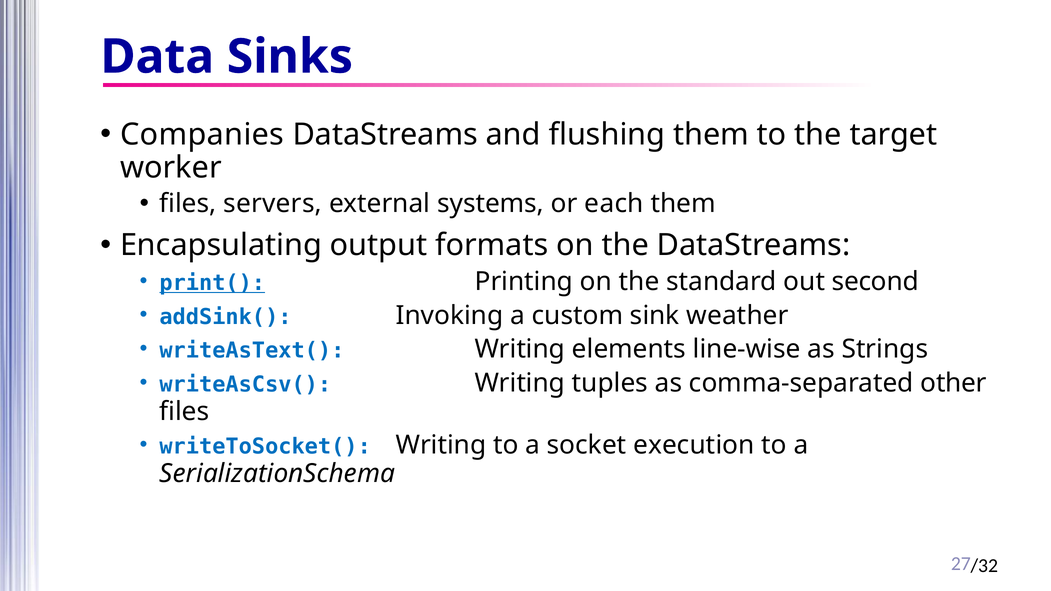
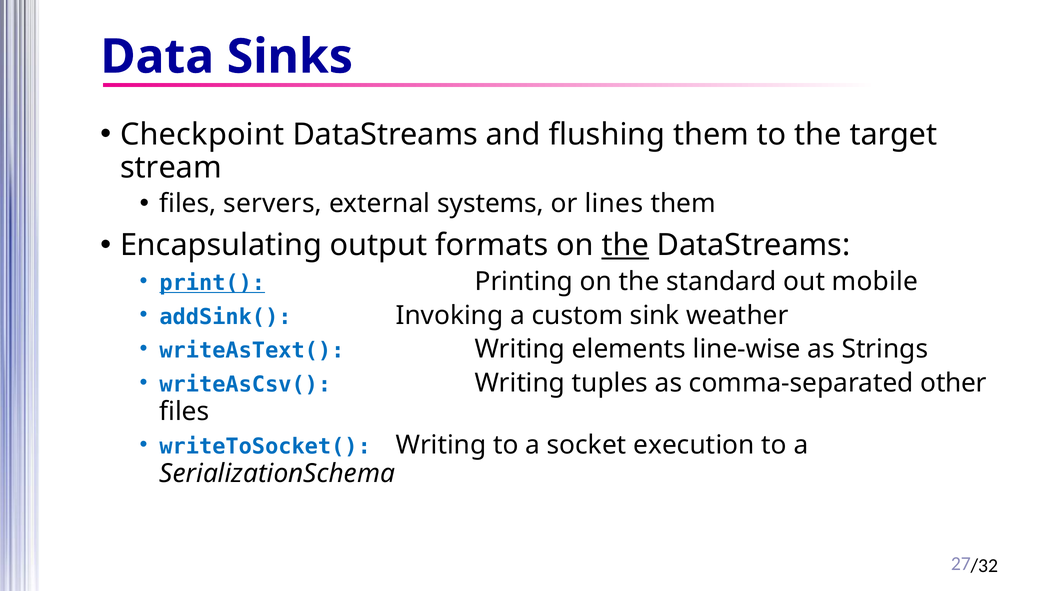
Companies: Companies -> Checkpoint
worker: worker -> stream
each: each -> lines
the at (625, 245) underline: none -> present
second: second -> mobile
